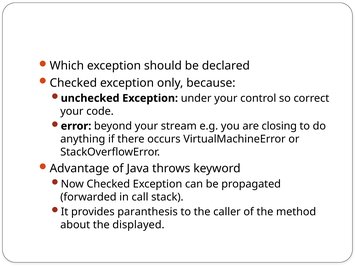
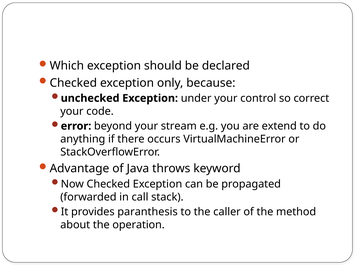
closing: closing -> extend
displayed: displayed -> operation
